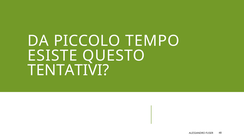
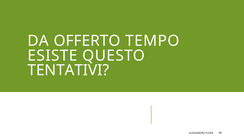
PICCOLO: PICCOLO -> OFFERTO
